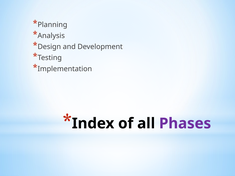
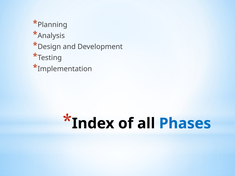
Phases colour: purple -> blue
